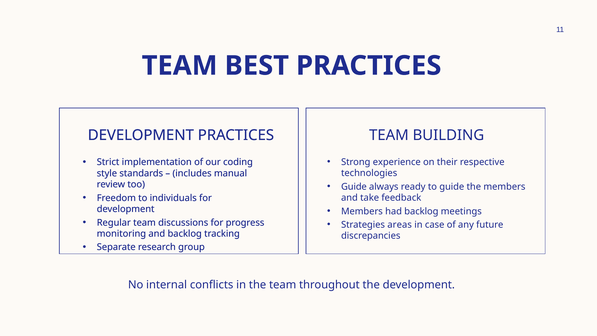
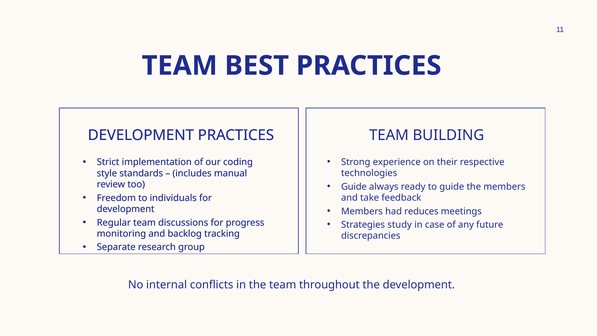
had backlog: backlog -> reduces
areas: areas -> study
